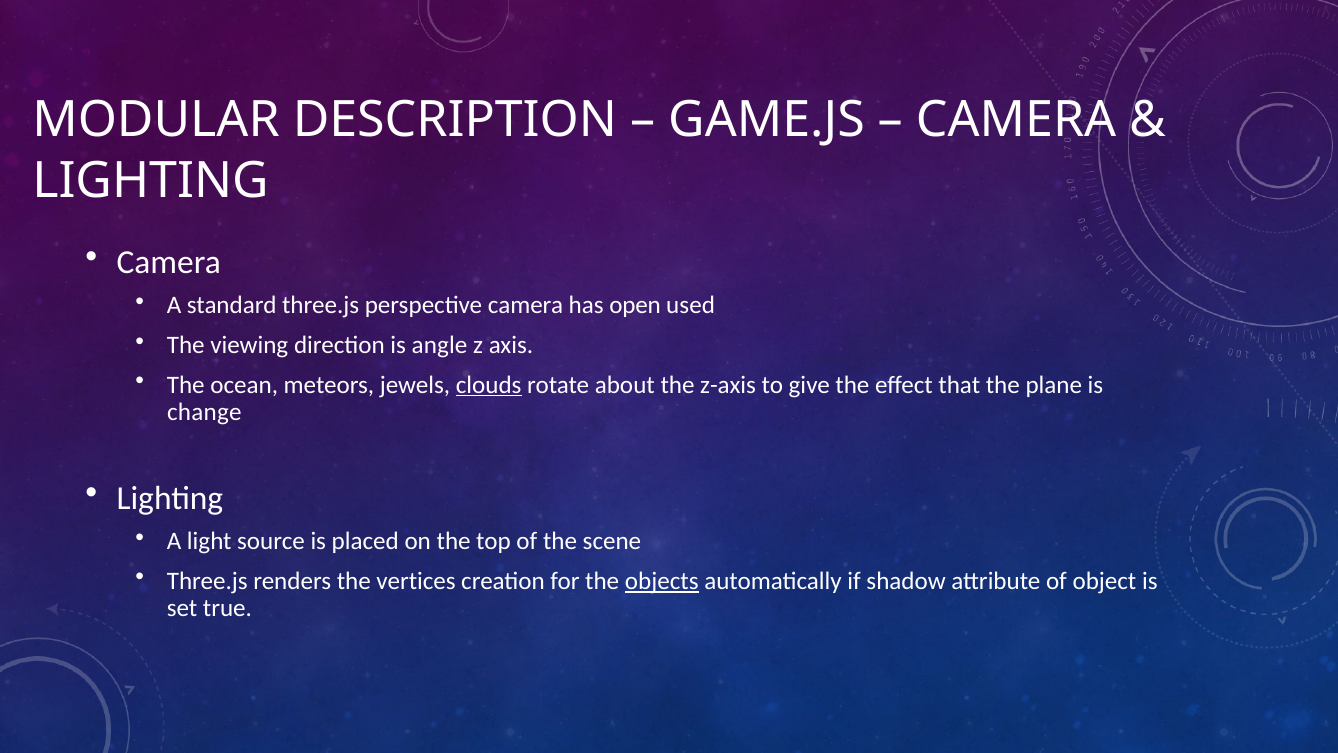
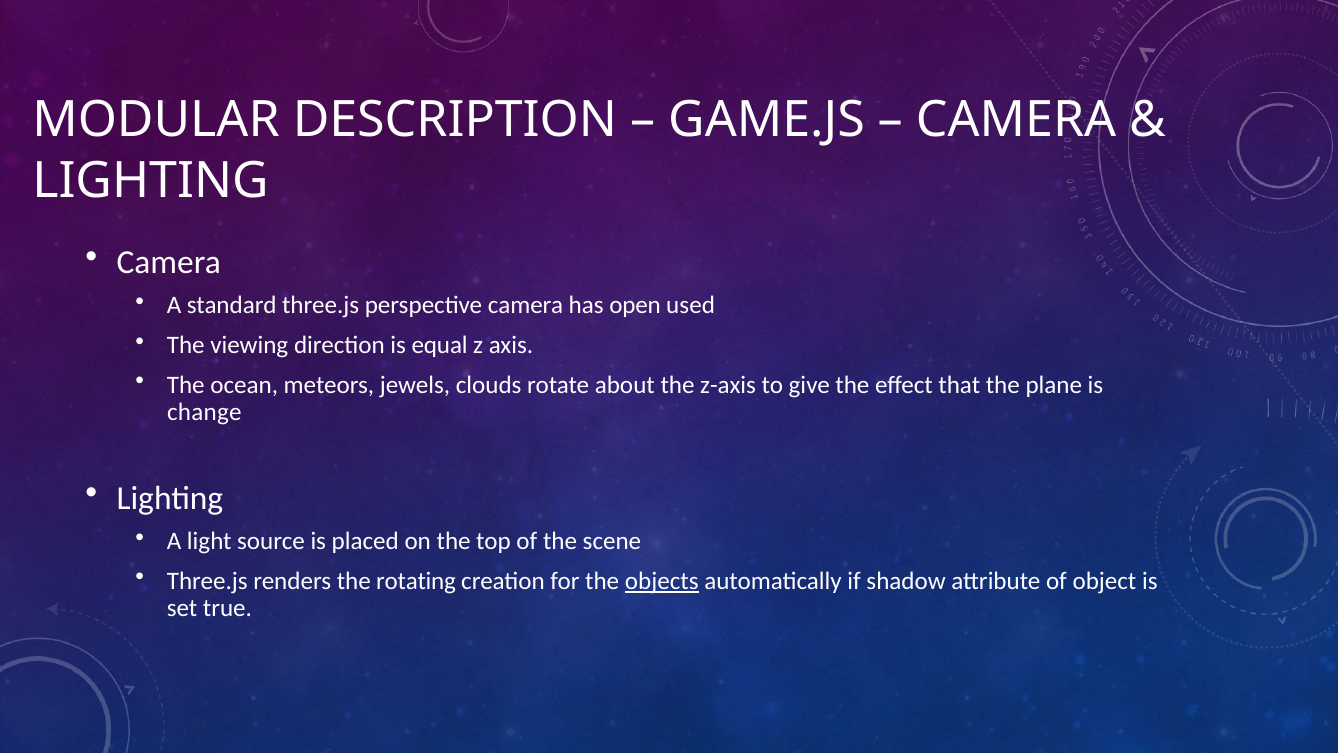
angle: angle -> equal
clouds underline: present -> none
vertices: vertices -> rotating
